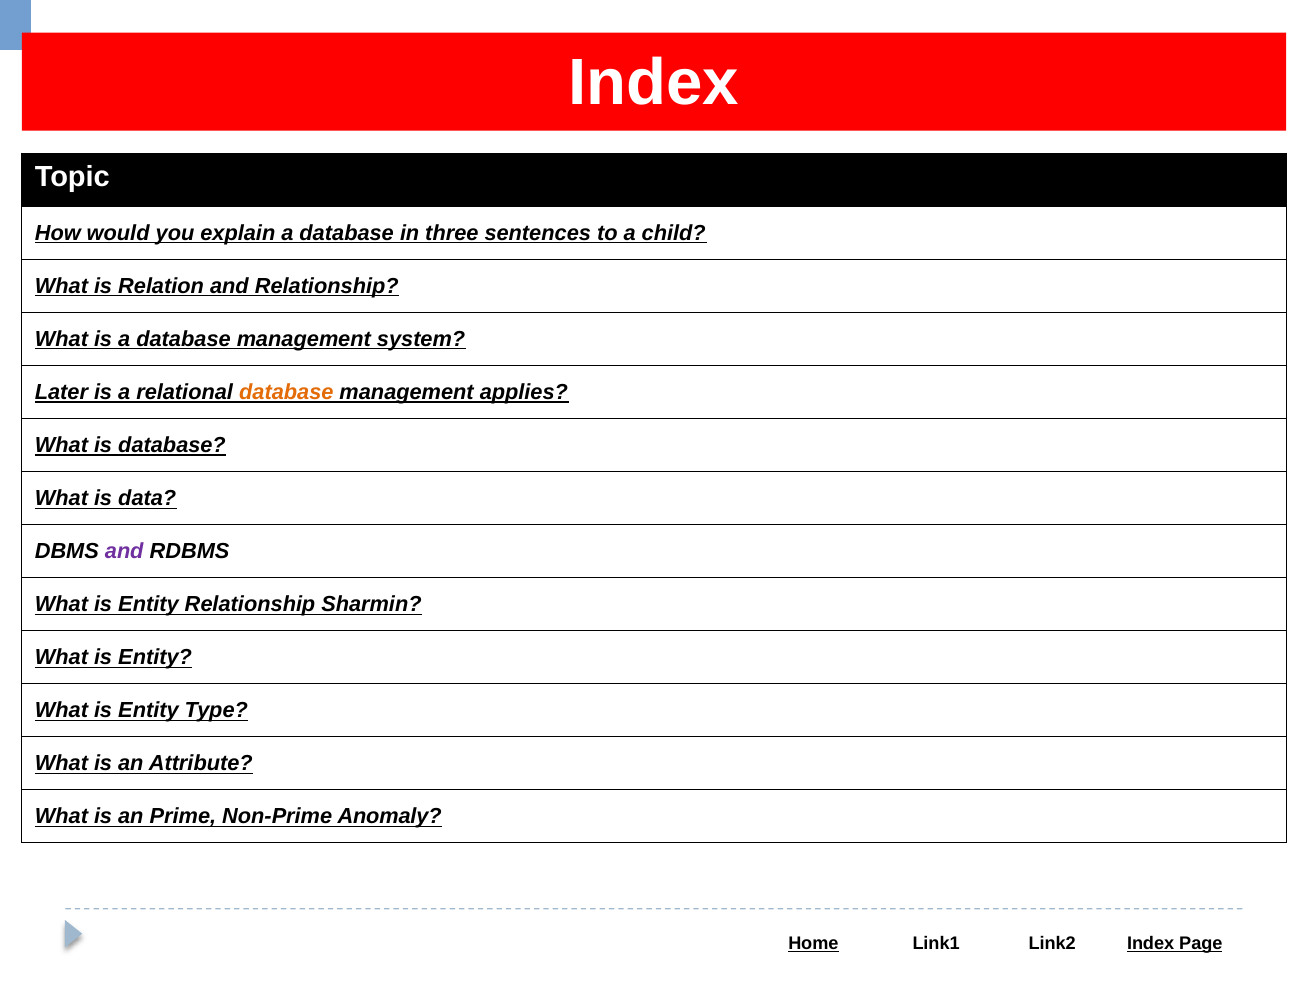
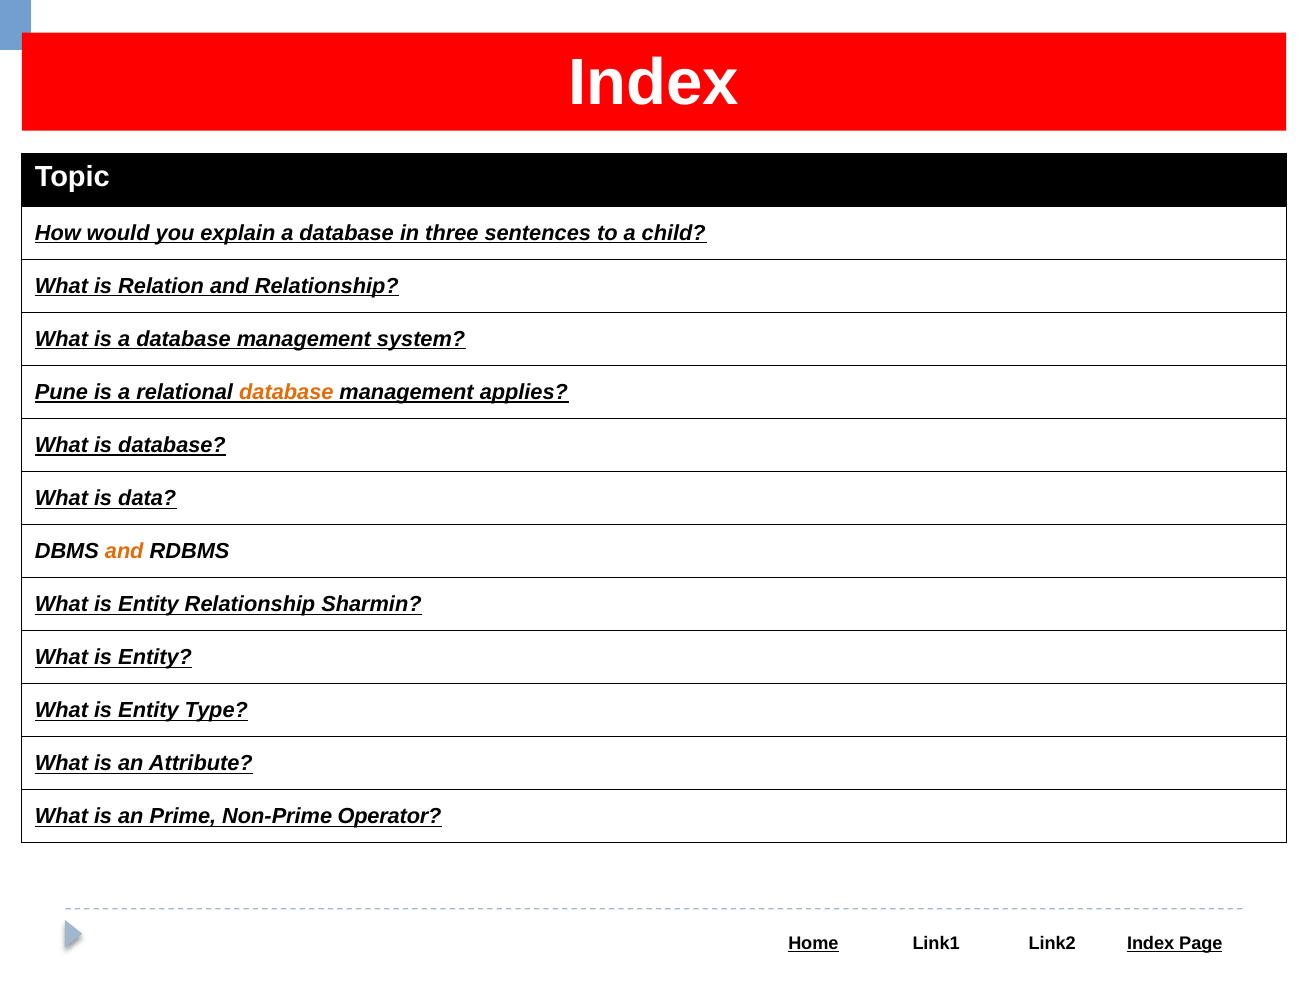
Later: Later -> Pune
and at (124, 552) colour: purple -> orange
Anomaly: Anomaly -> Operator
